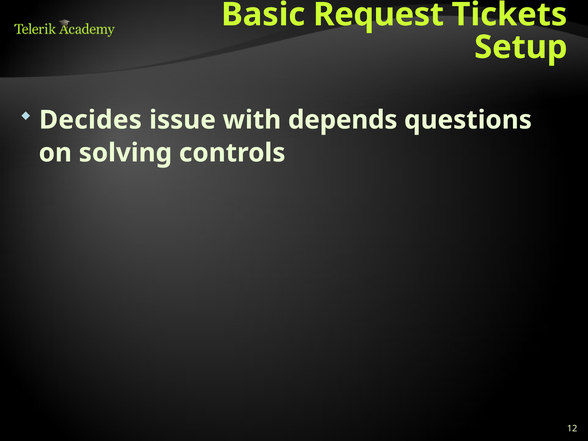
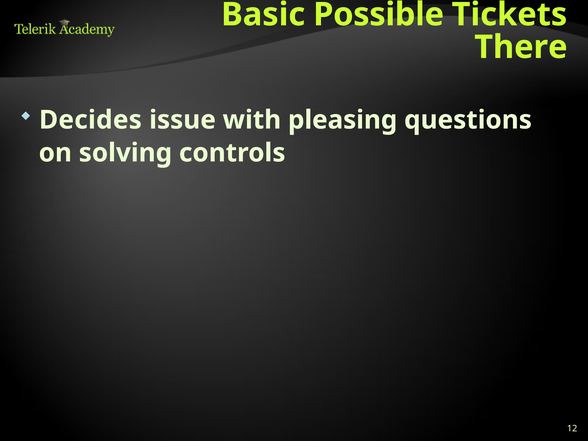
Request: Request -> Possible
Setup: Setup -> There
depends: depends -> pleasing
